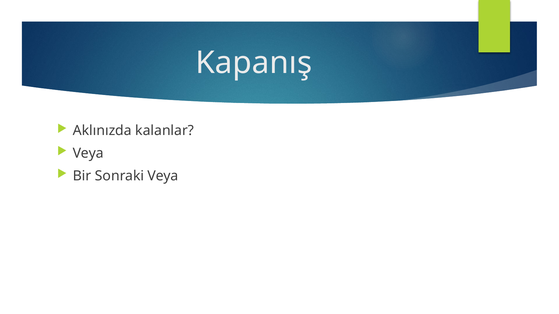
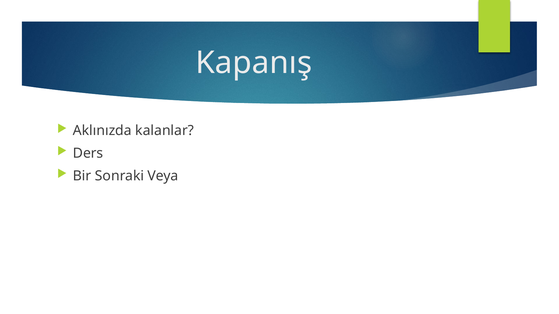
Veya at (88, 153): Veya -> Ders
